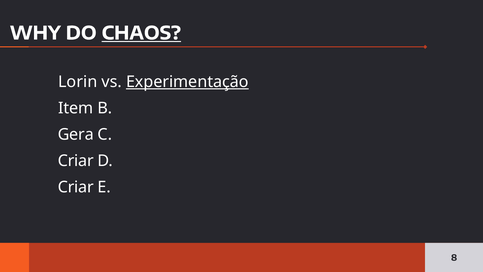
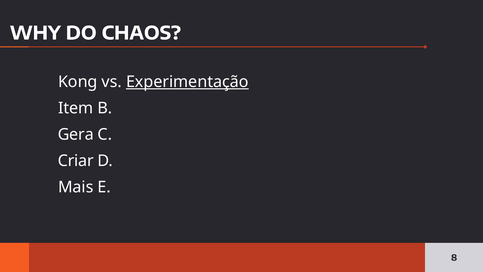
CHAOS underline: present -> none
Lorin: Lorin -> Kong
Criar at (76, 187): Criar -> Mais
